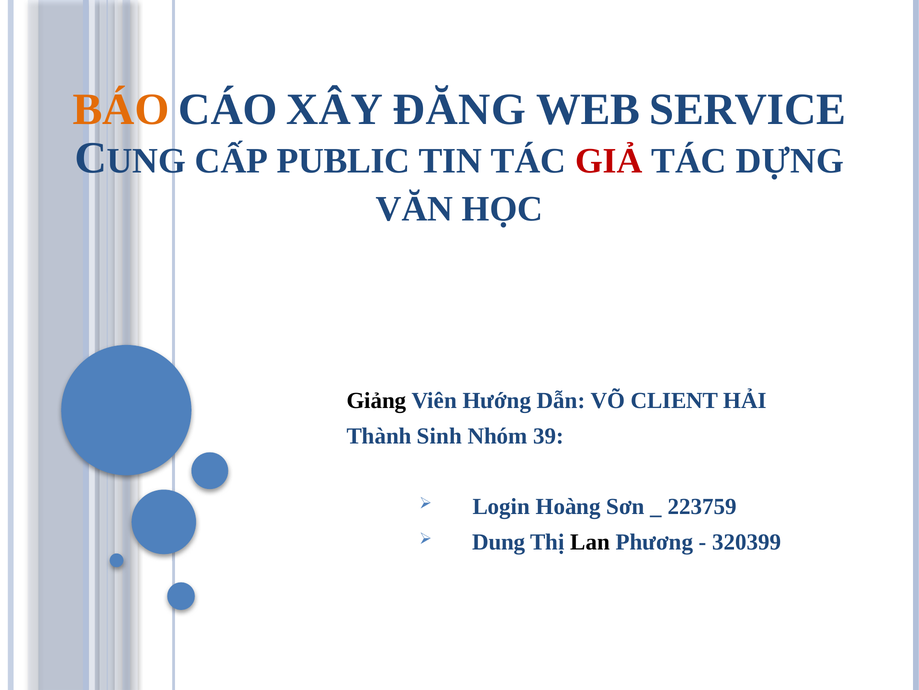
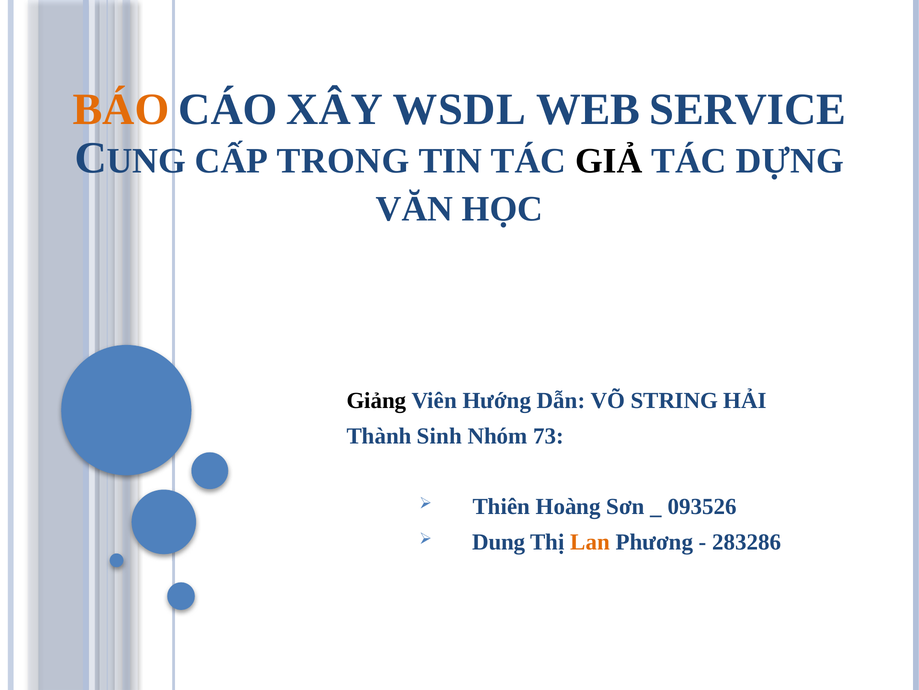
ĐĂNG: ĐĂNG -> WSDL
PUBLIC: PUBLIC -> TRONG
GIẢ colour: red -> black
CLIENT: CLIENT -> STRING
39: 39 -> 73
Login: Login -> Thiên
223759: 223759 -> 093526
Lan colour: black -> orange
320399: 320399 -> 283286
